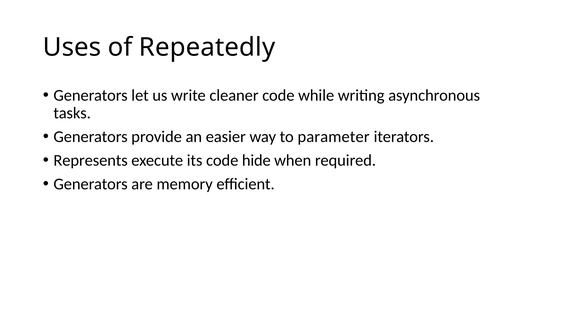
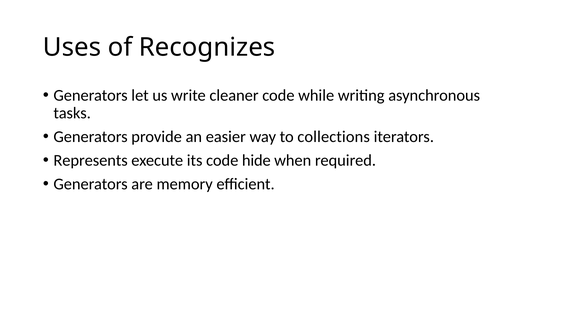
Repeatedly: Repeatedly -> Recognizes
parameter: parameter -> collections
